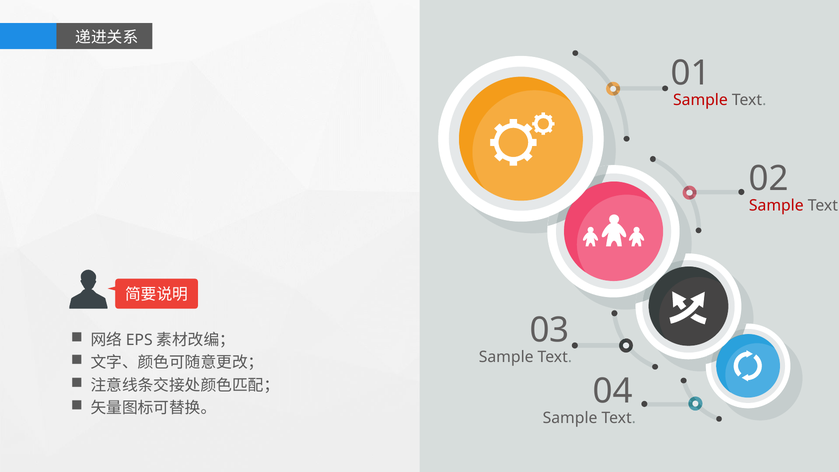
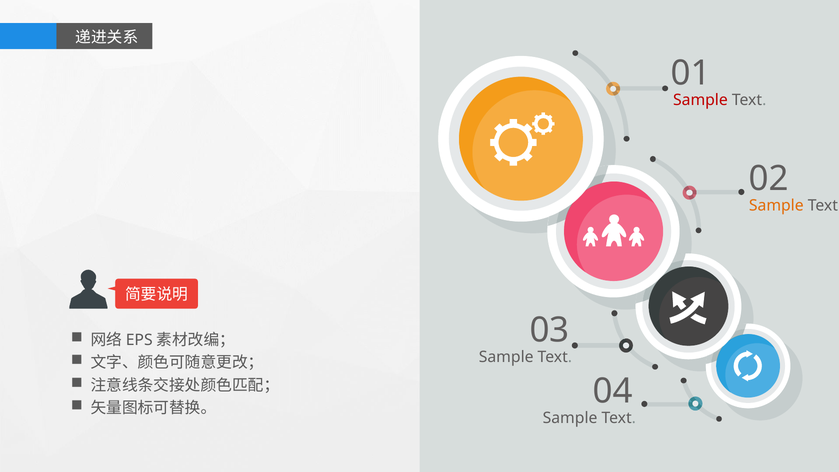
Sample at (776, 206) colour: red -> orange
